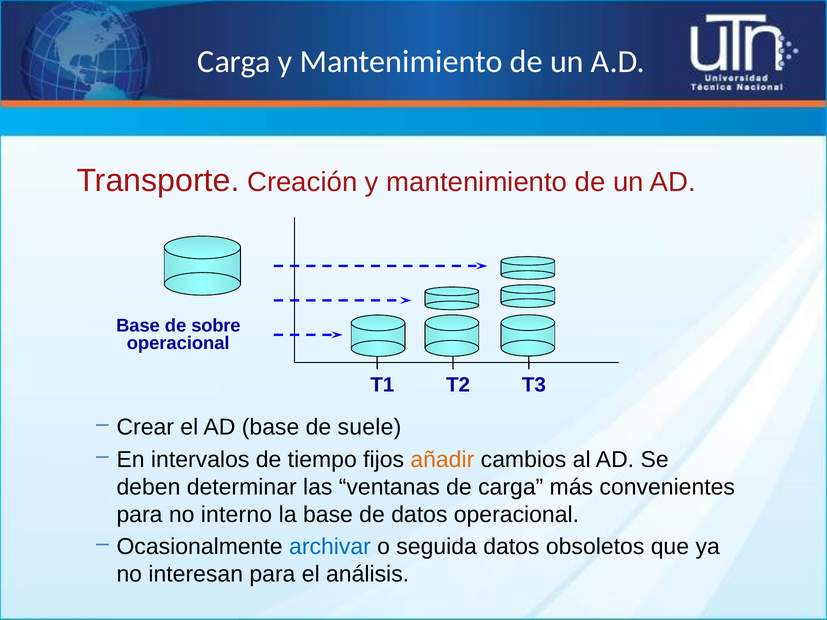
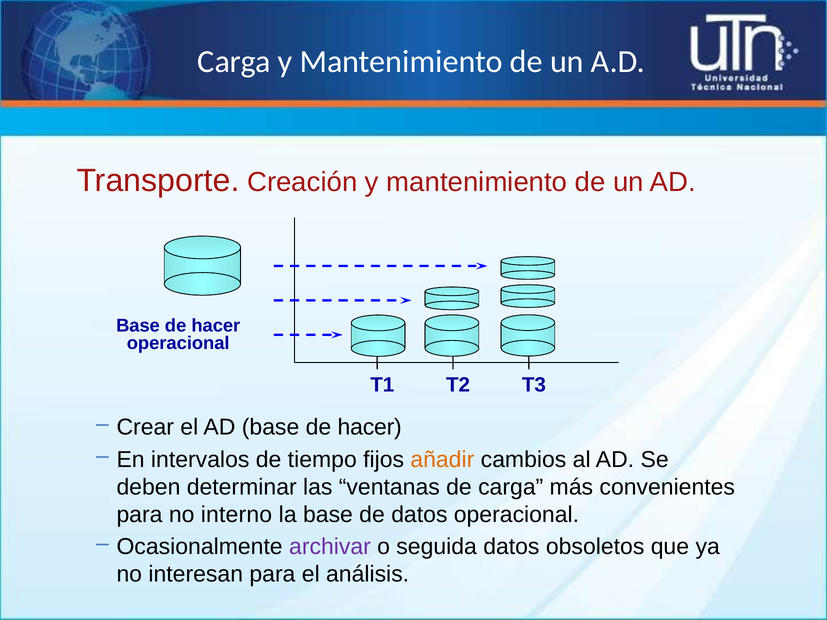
sobre at (216, 326): sobre -> hacer
AD base de suele: suele -> hacer
archivar colour: blue -> purple
